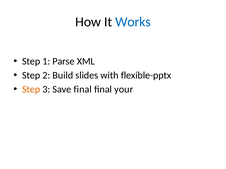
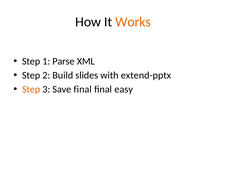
Works colour: blue -> orange
flexible-pptx: flexible-pptx -> extend-pptx
your: your -> easy
